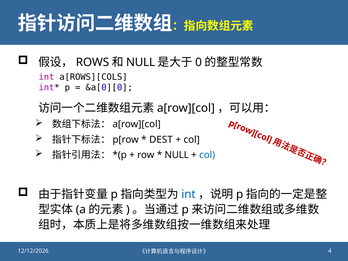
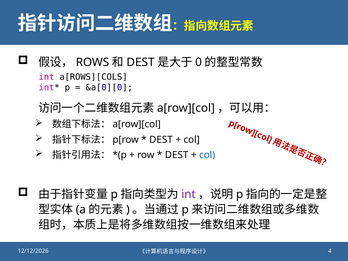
NULL at (141, 62): NULL -> DEST
NULL at (177, 155): NULL -> DEST
int at (188, 194) colour: blue -> purple
